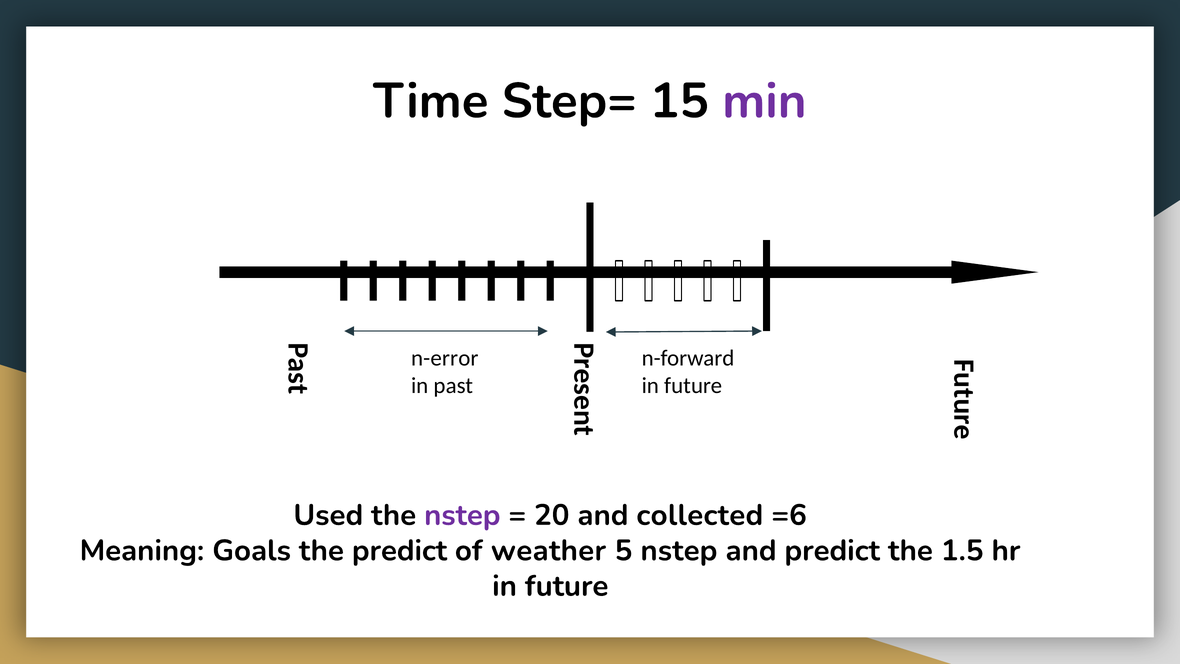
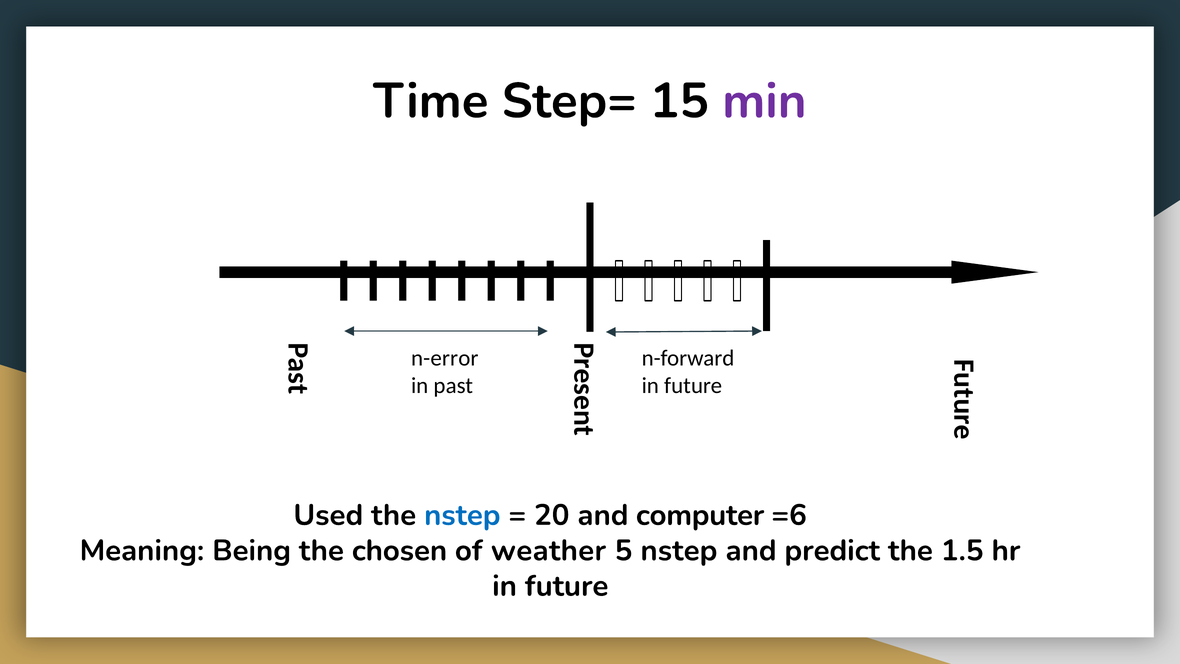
nstep at (462, 515) colour: purple -> blue
collected: collected -> computer
Goals: Goals -> Being
the predict: predict -> chosen
